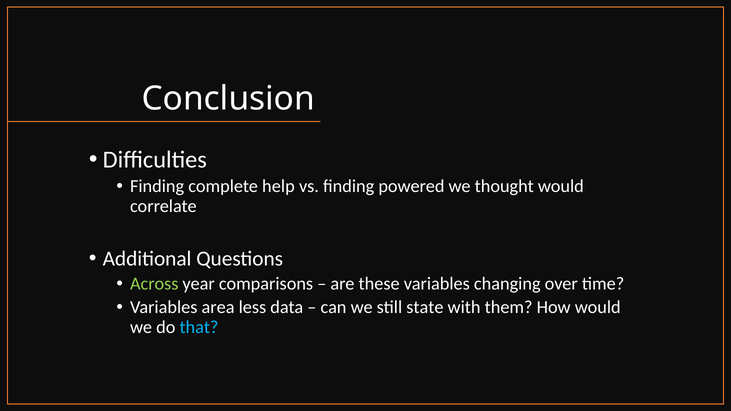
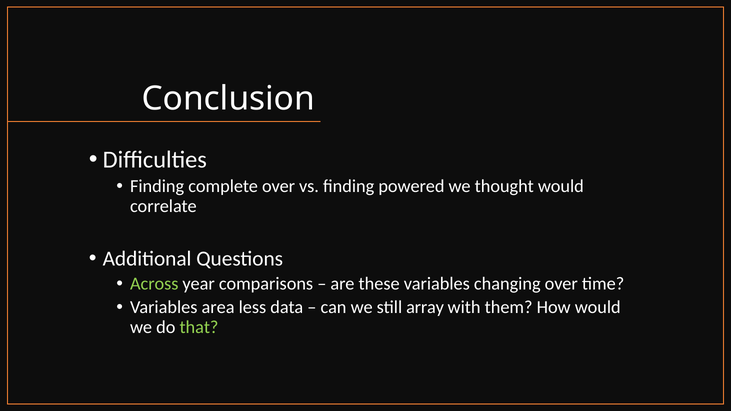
complete help: help -> over
state: state -> array
that colour: light blue -> light green
